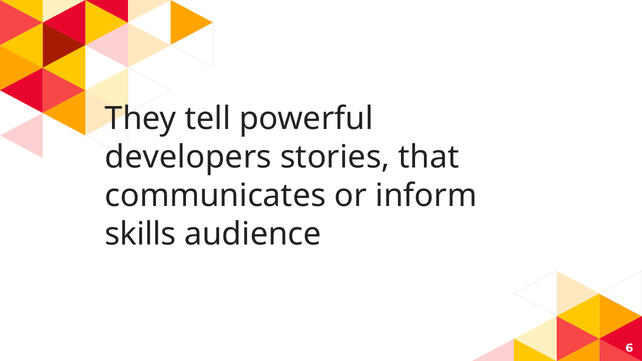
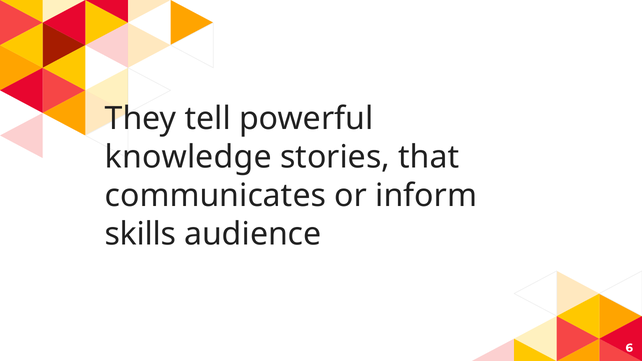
developers: developers -> knowledge
